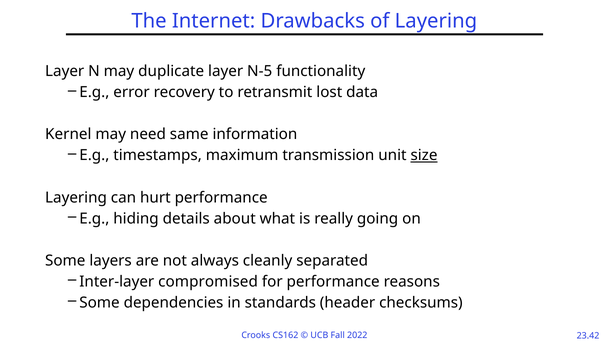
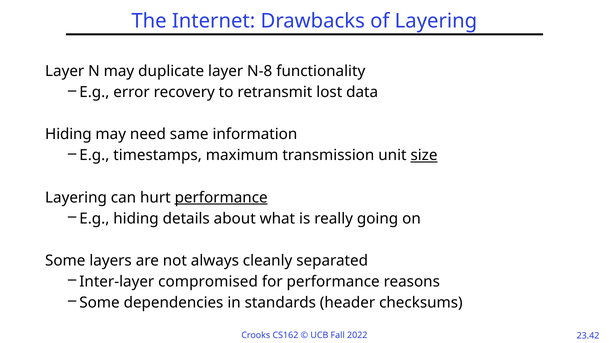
N-5: N-5 -> N-8
Kernel at (68, 134): Kernel -> Hiding
performance at (221, 197) underline: none -> present
